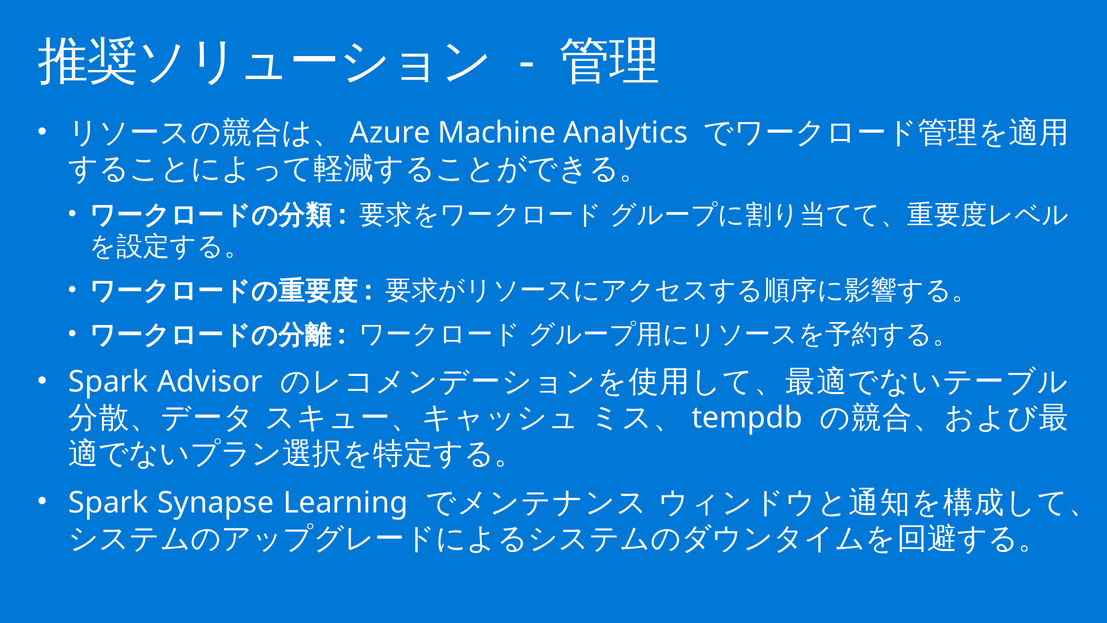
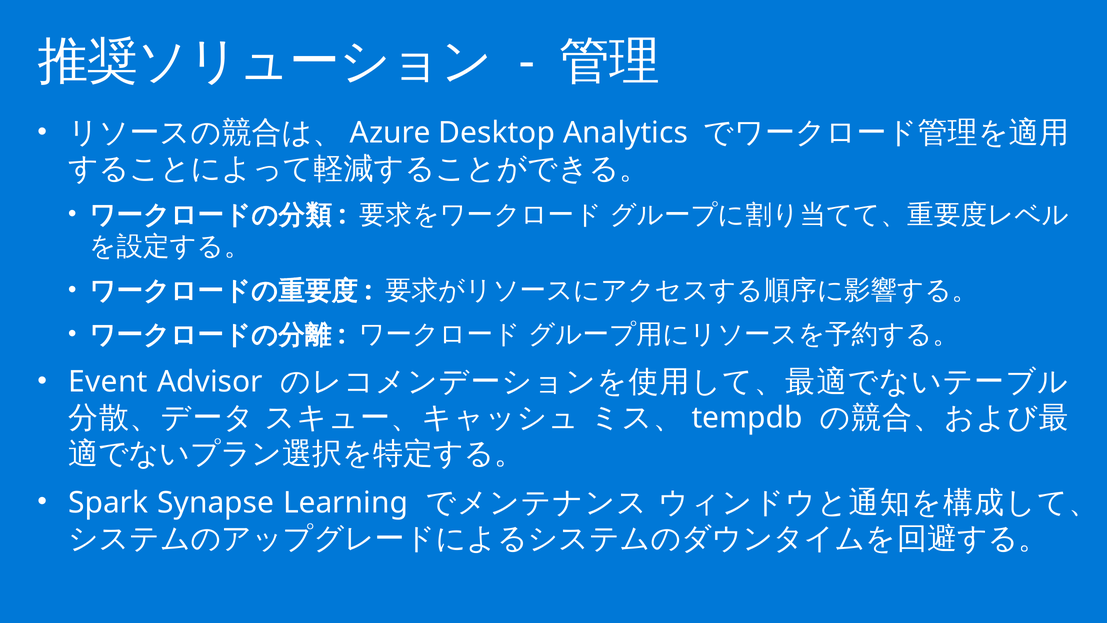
Machine: Machine -> Desktop
Spark at (108, 382): Spark -> Event
